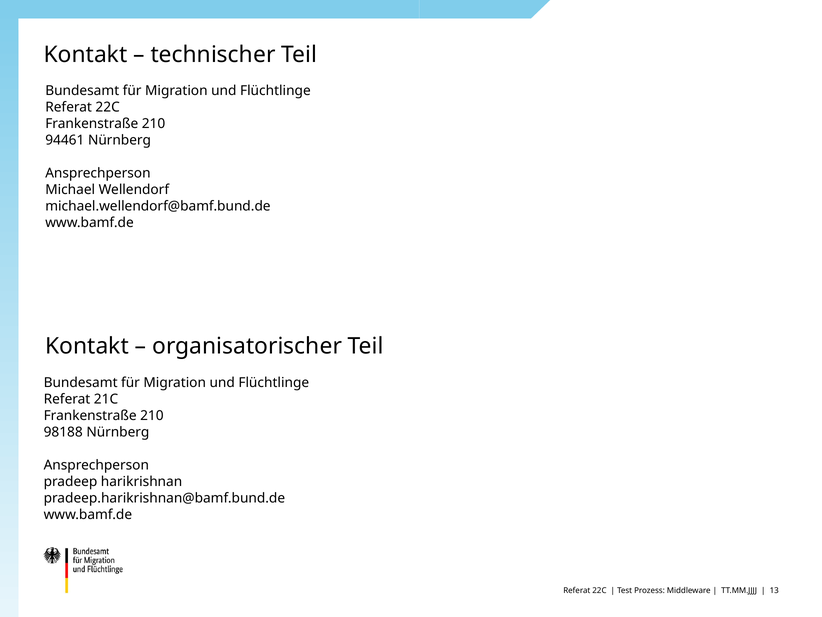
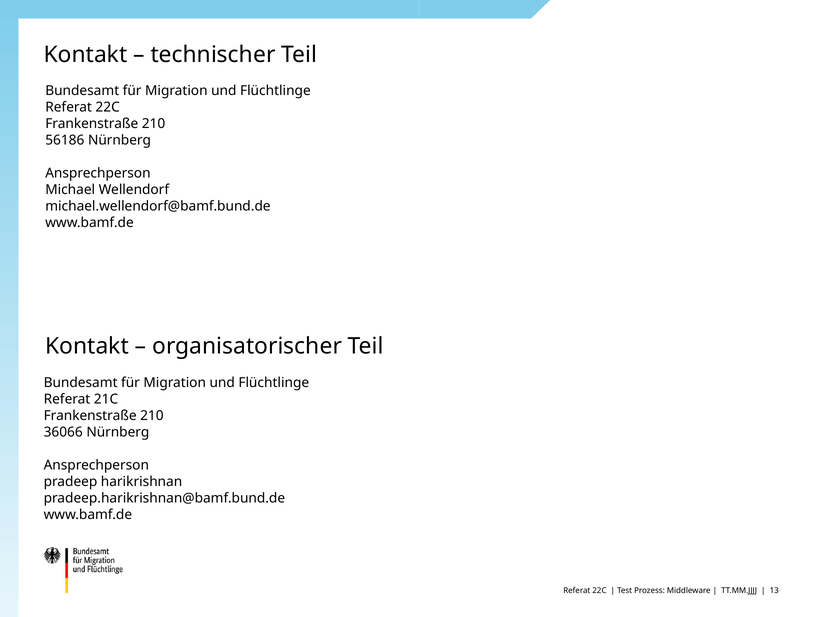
94461: 94461 -> 56186
98188: 98188 -> 36066
